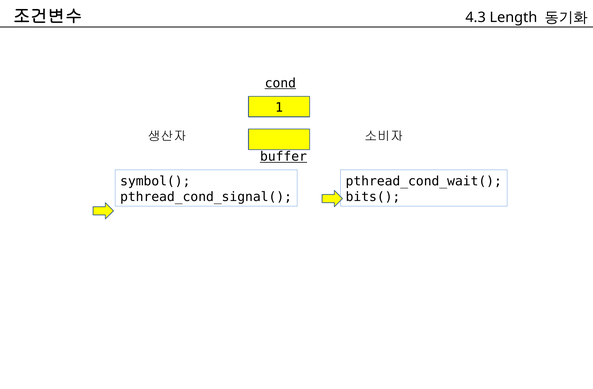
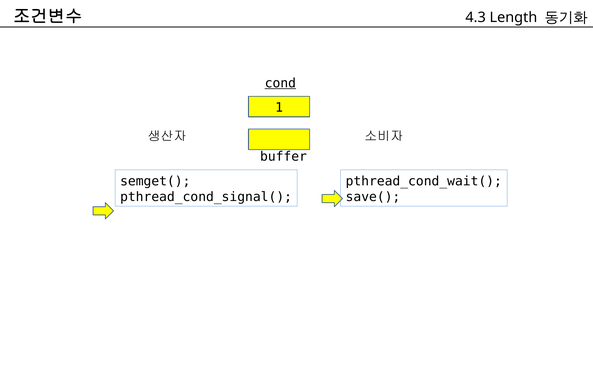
buffer underline: present -> none
symbol(: symbol( -> semget(
bits(: bits( -> save(
